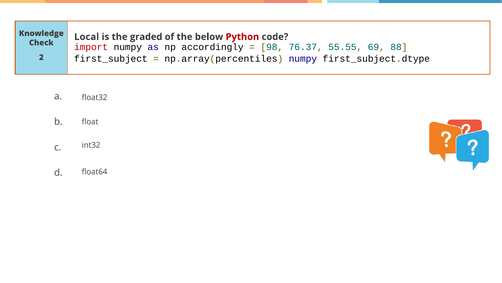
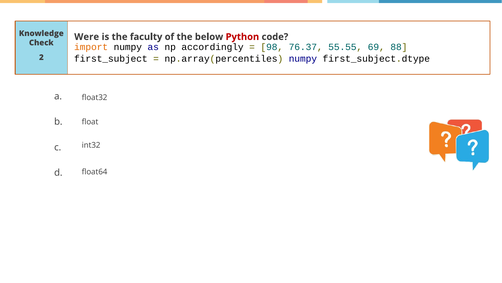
Local: Local -> Were
graded: graded -> faculty
import colour: red -> orange
